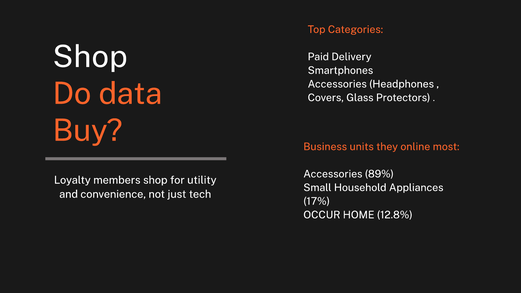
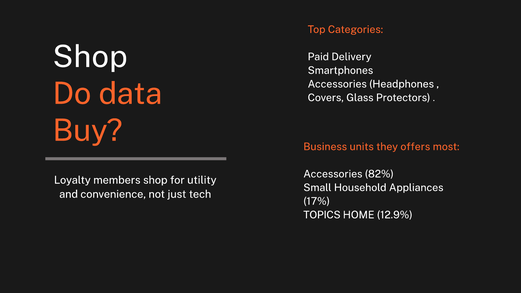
online: online -> offers
89%: 89% -> 82%
OCCUR: OCCUR -> TOPICS
12.8%: 12.8% -> 12.9%
